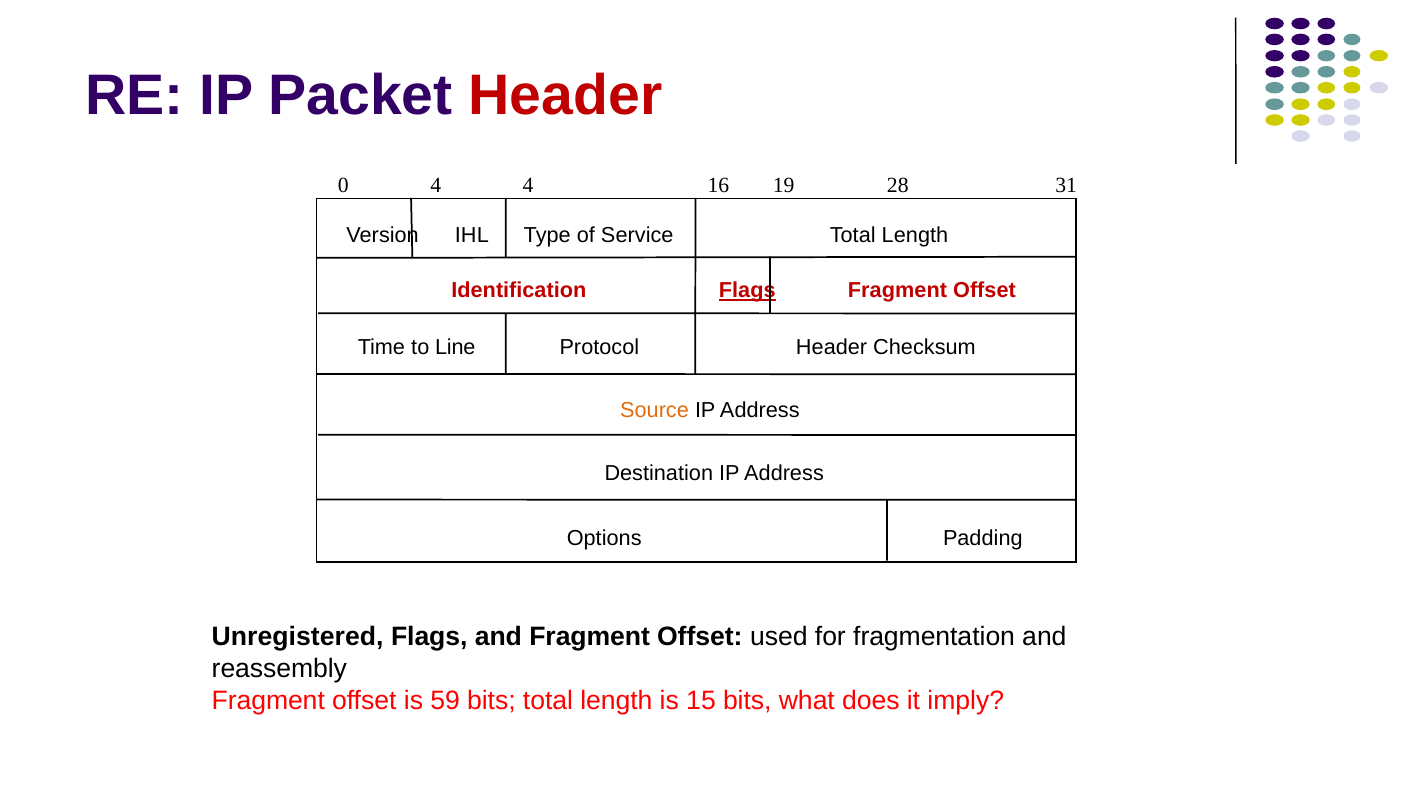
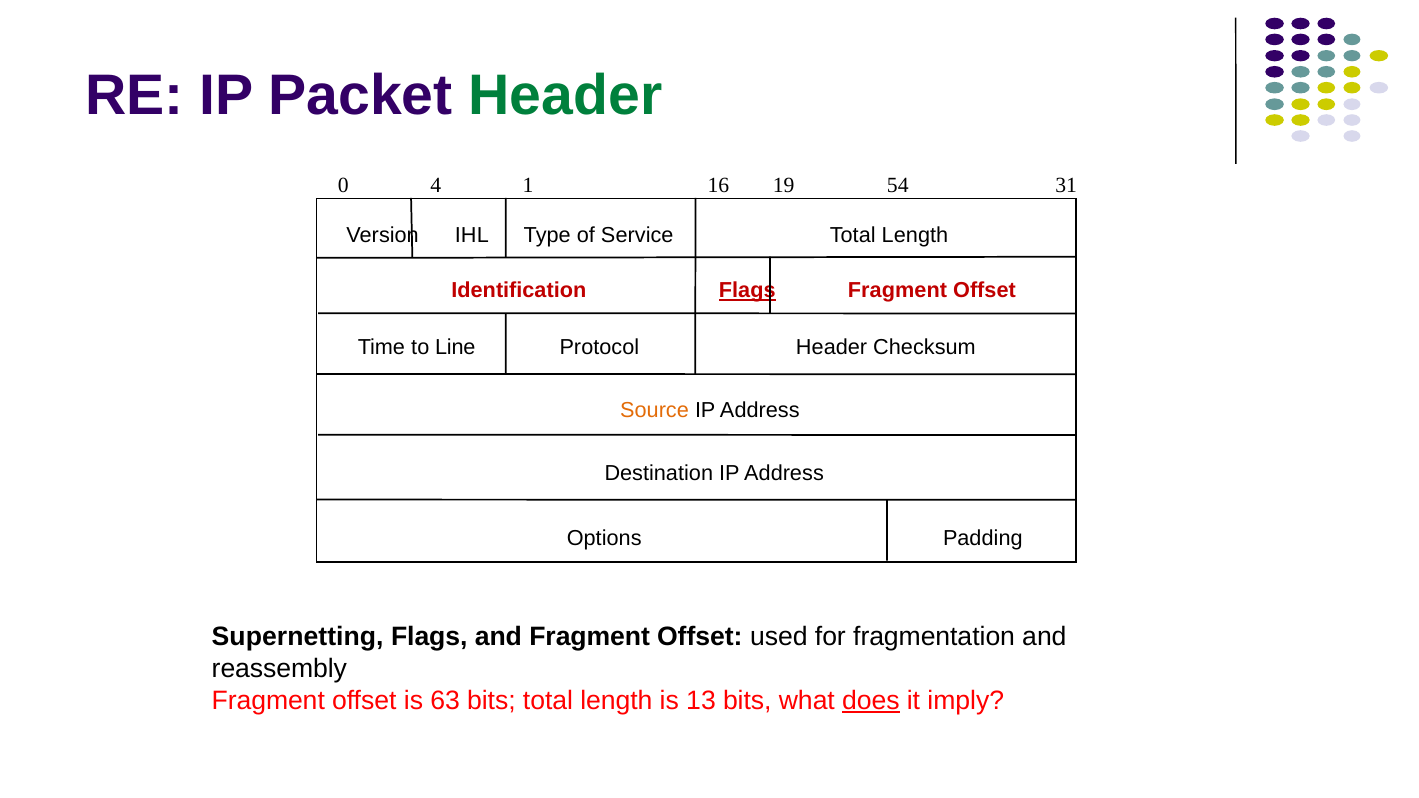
Header at (565, 96) colour: red -> green
4 4: 4 -> 1
28: 28 -> 54
Unregistered: Unregistered -> Supernetting
59: 59 -> 63
15: 15 -> 13
does underline: none -> present
